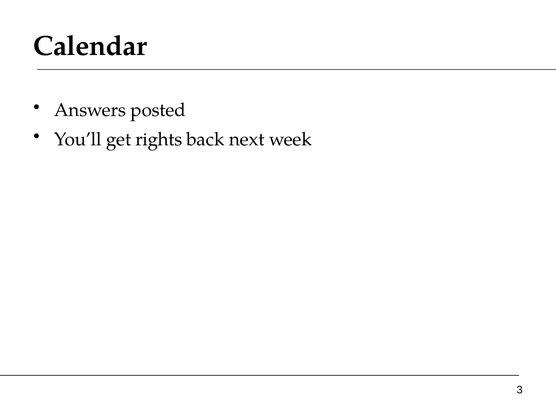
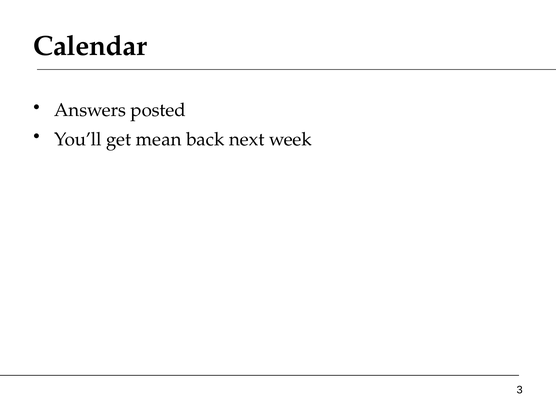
rights: rights -> mean
